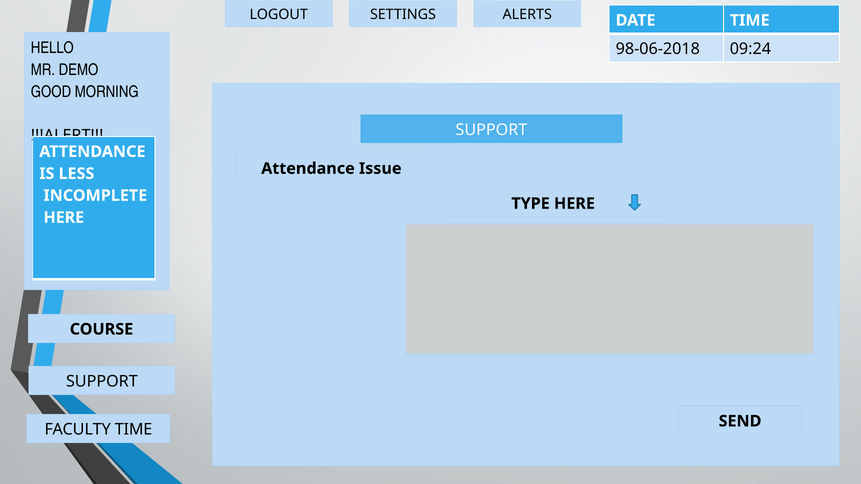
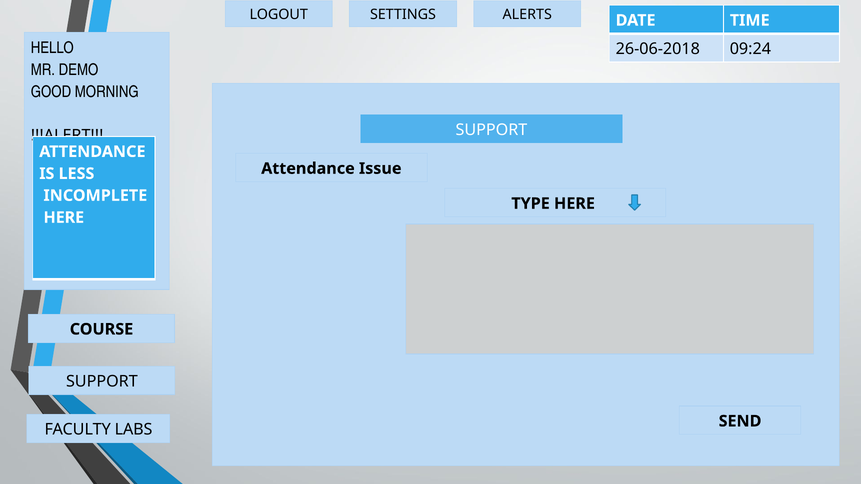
98-06-2018: 98-06-2018 -> 26-06-2018
FACULTY TIME: TIME -> LABS
